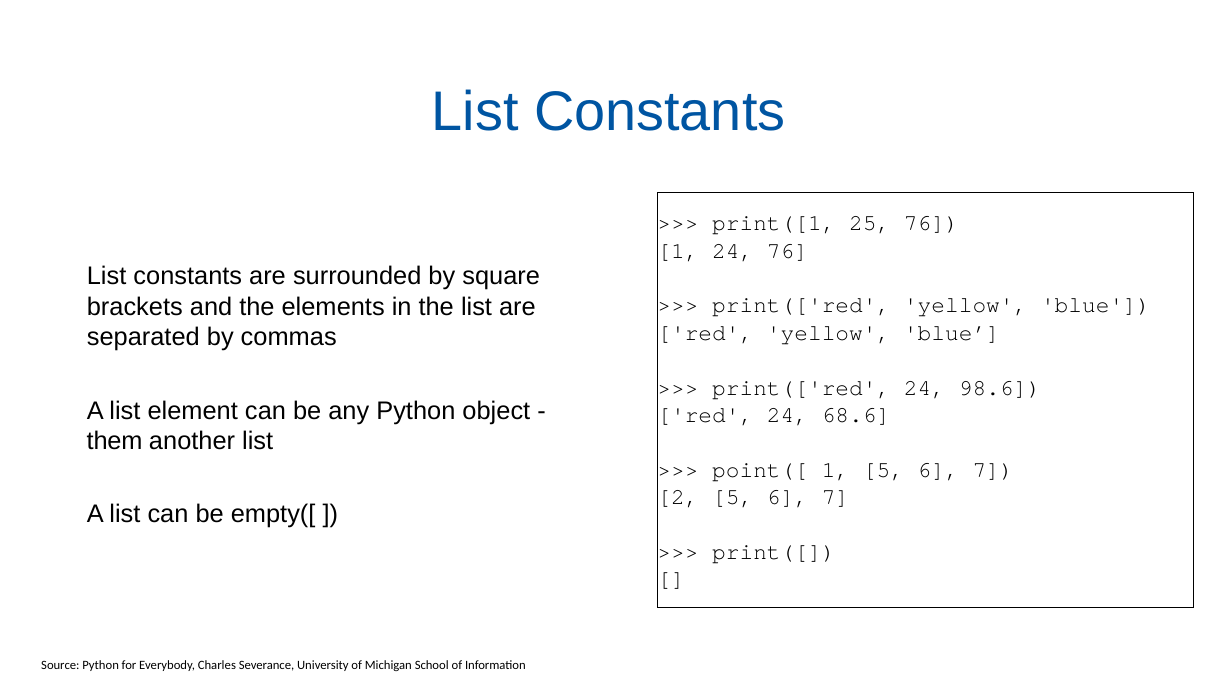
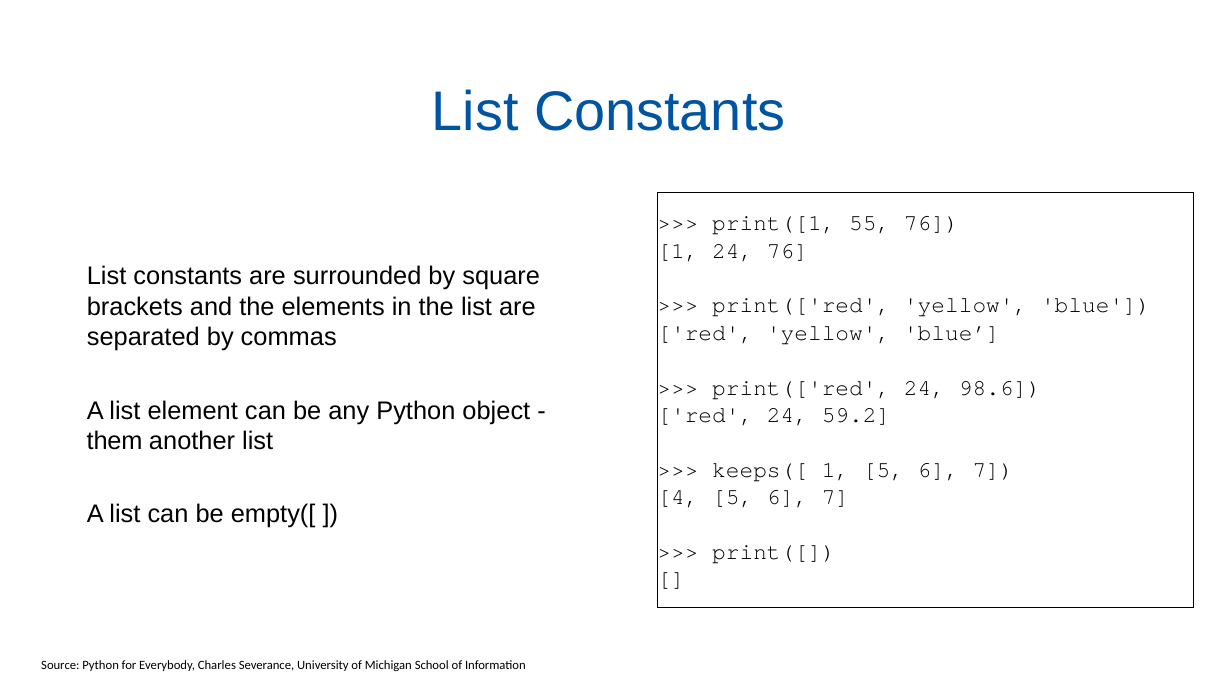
25: 25 -> 55
68.6: 68.6 -> 59.2
point([: point([ -> keeps([
2: 2 -> 4
